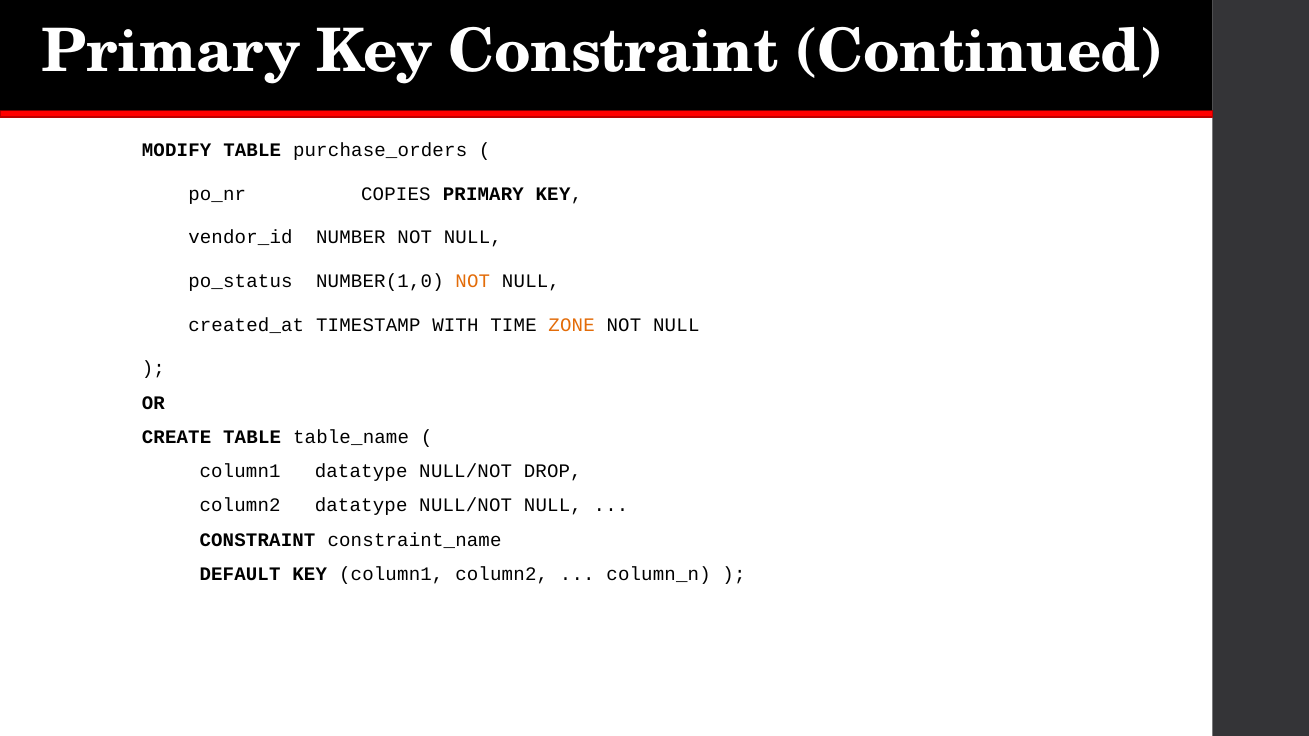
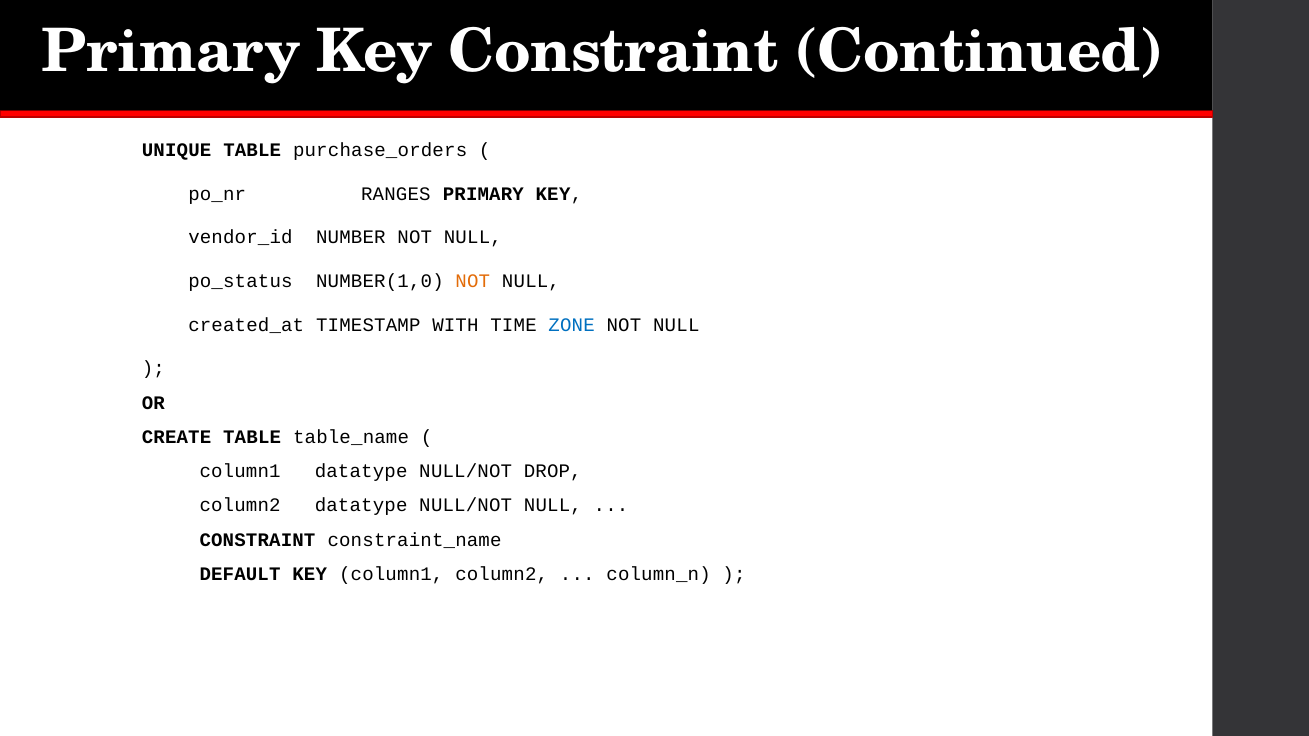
MODIFY: MODIFY -> UNIQUE
COPIES: COPIES -> RANGES
ZONE colour: orange -> blue
